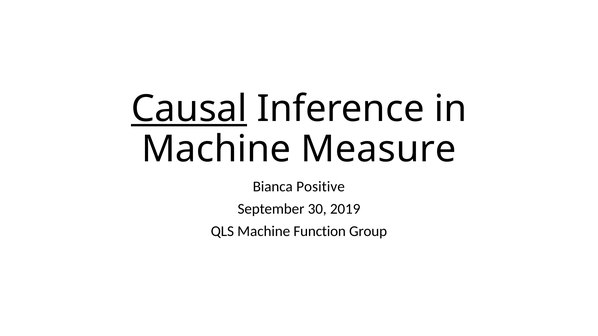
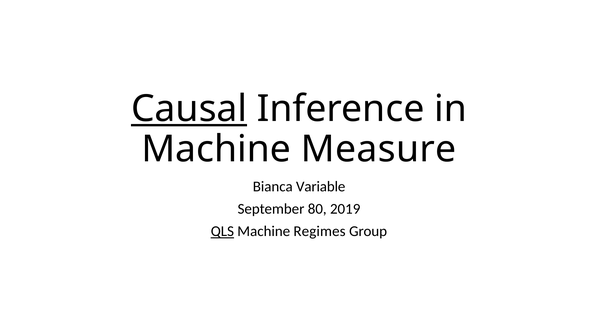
Positive: Positive -> Variable
30: 30 -> 80
QLS underline: none -> present
Function: Function -> Regimes
